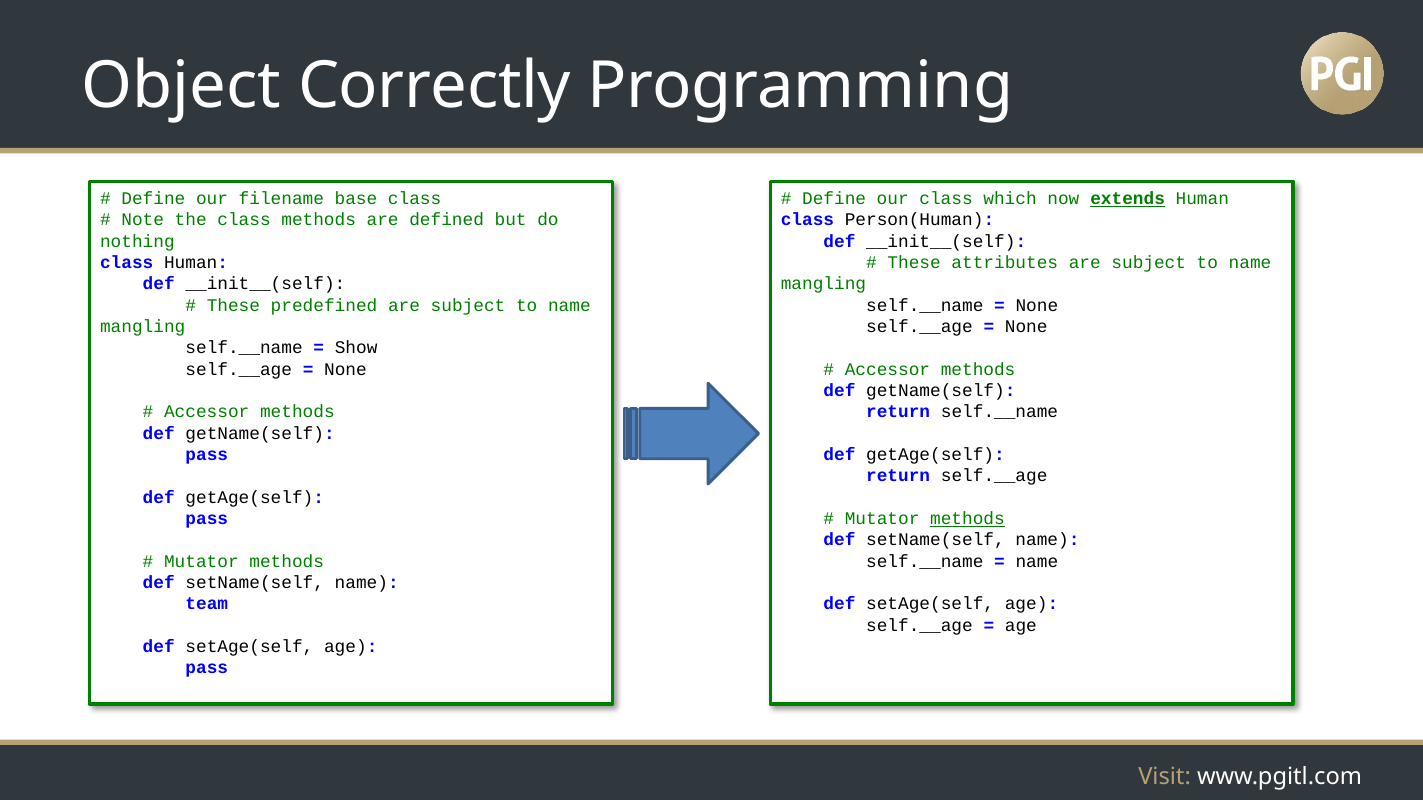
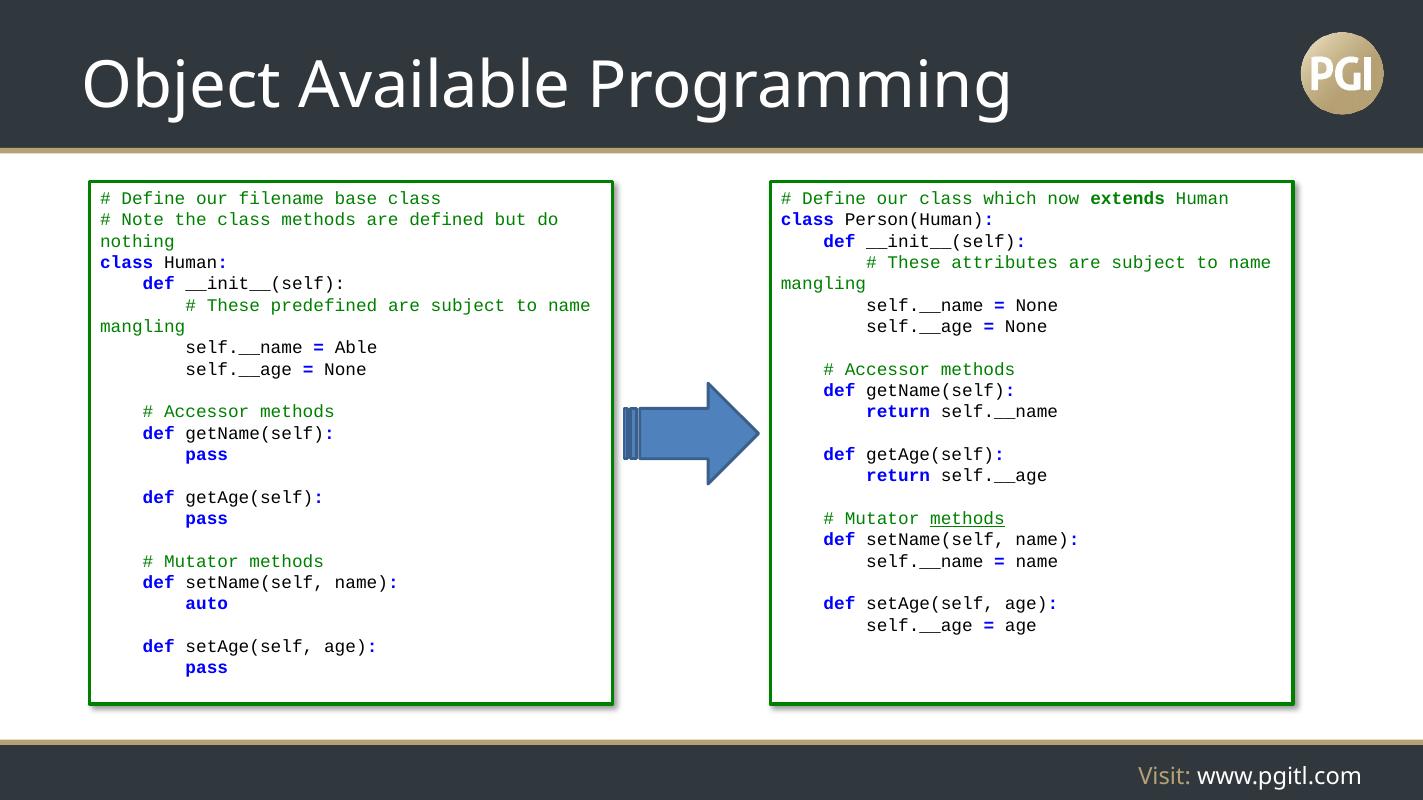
Correctly: Correctly -> Available
extends underline: present -> none
Show: Show -> Able
team: team -> auto
